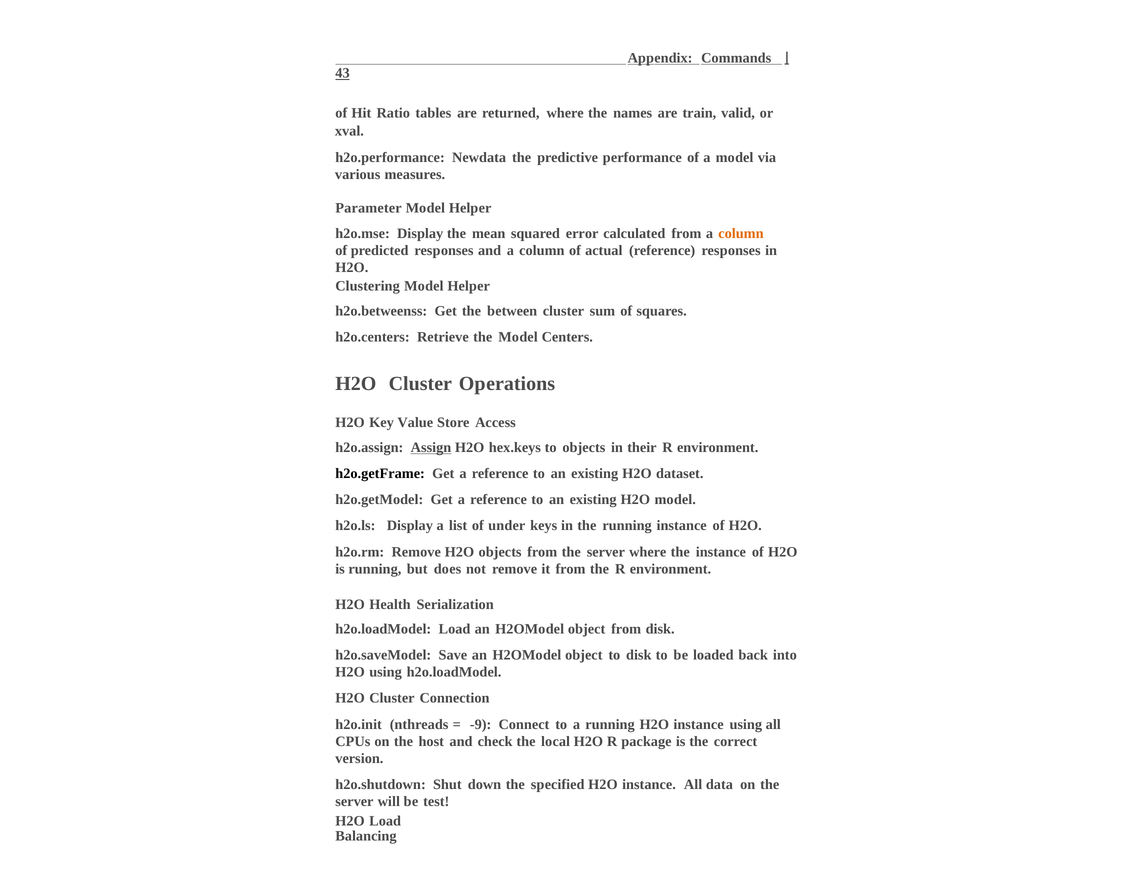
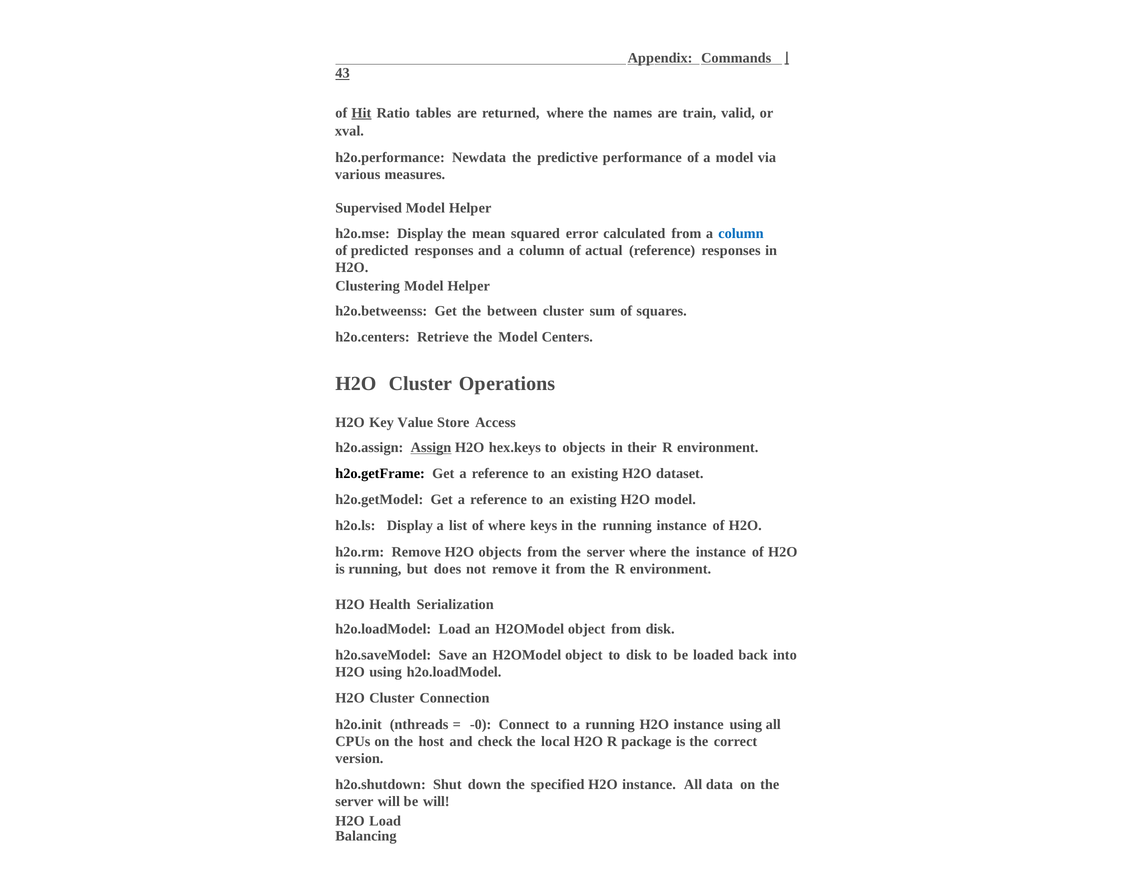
Hit underline: none -> present
Parameter: Parameter -> Supervised
column at (741, 233) colour: orange -> blue
of under: under -> where
-9: -9 -> -0
be test: test -> will
